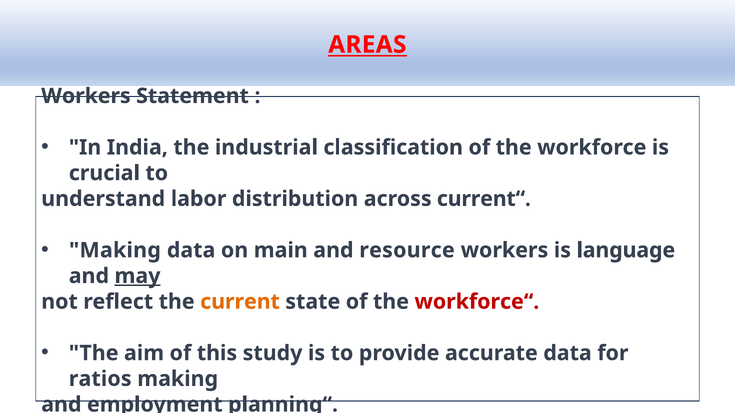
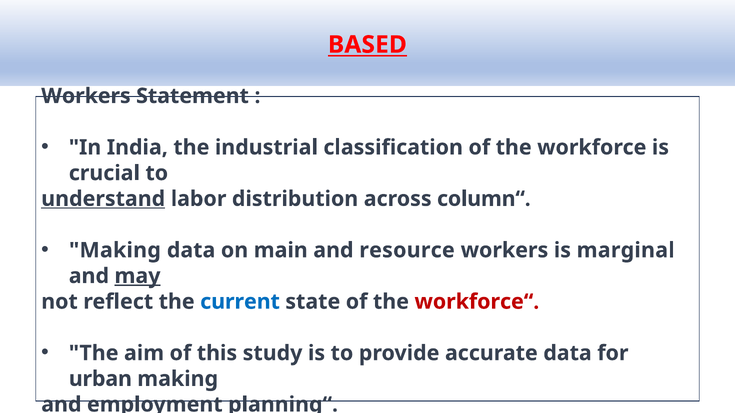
AREAS: AREAS -> BASED
understand underline: none -> present
current“: current“ -> column“
language: language -> marginal
current colour: orange -> blue
ratios: ratios -> urban
